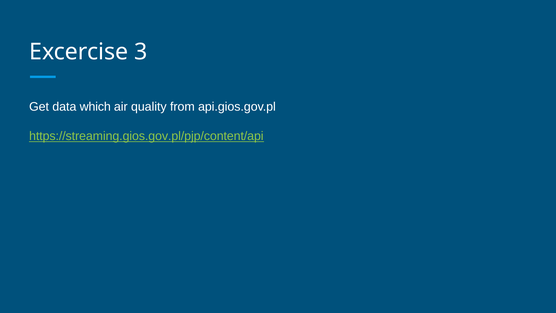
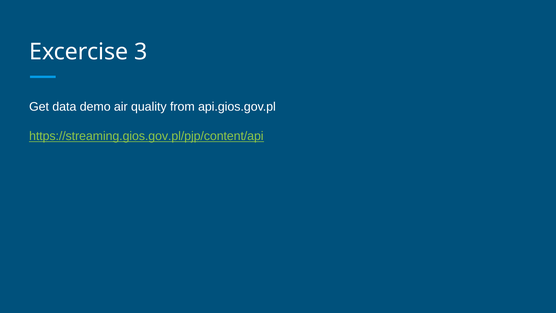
which: which -> demo
